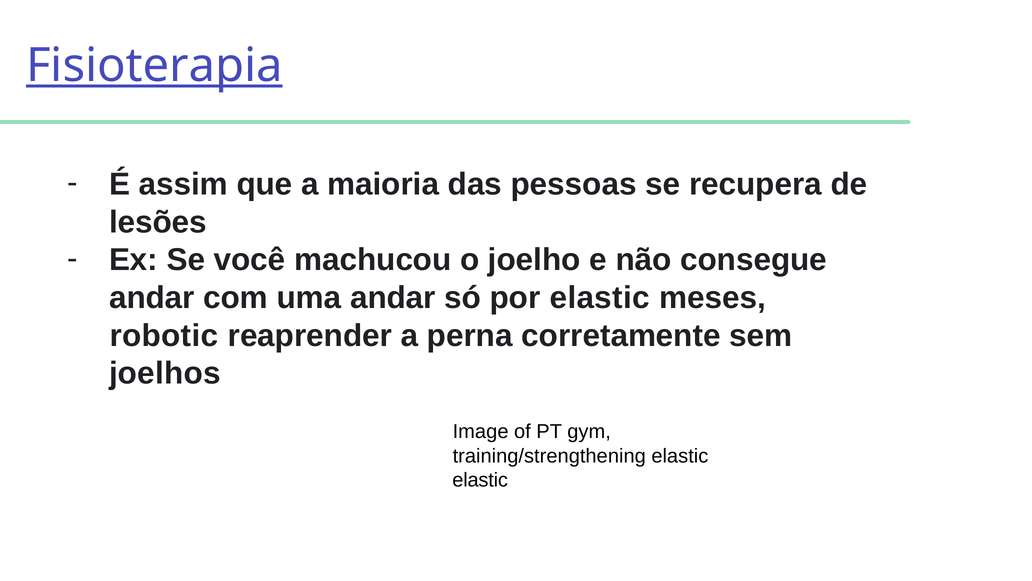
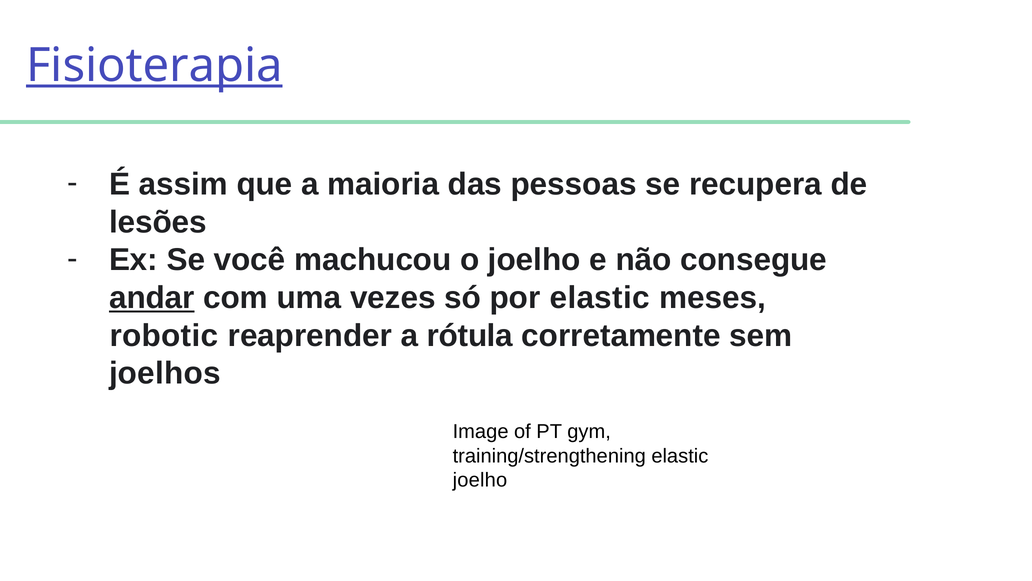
andar at (152, 298) underline: none -> present
uma andar: andar -> vezes
perna: perna -> rótula
elastic at (480, 480): elastic -> joelho
